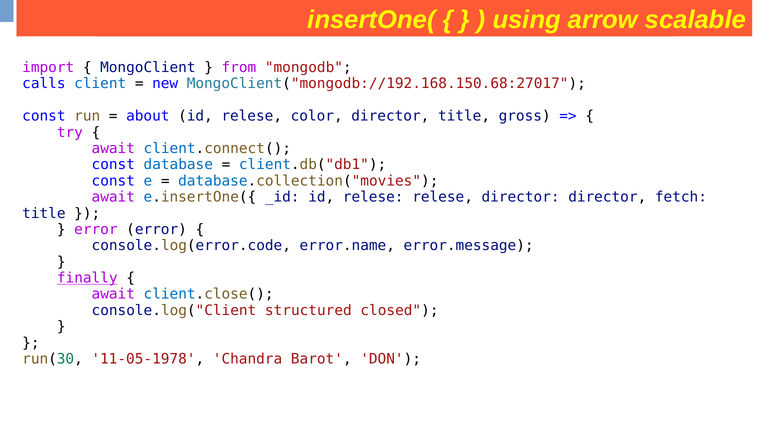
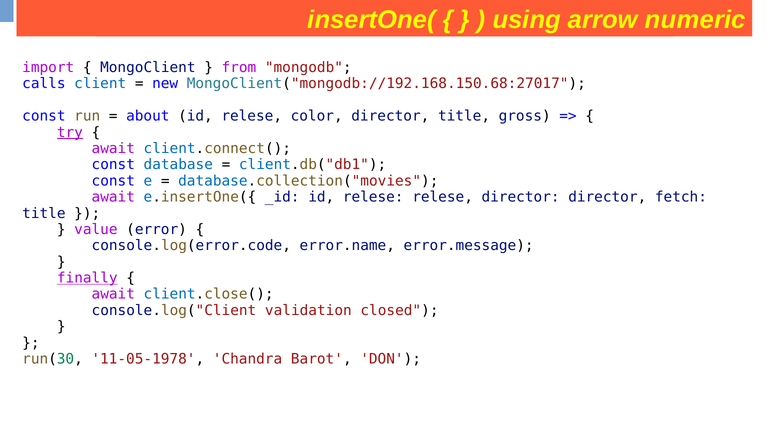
scalable: scalable -> numeric
try underline: none -> present
error at (96, 230): error -> value
structured: structured -> validation
